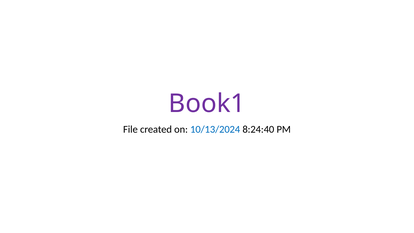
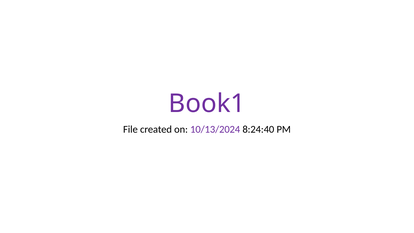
10/13/2024 colour: blue -> purple
